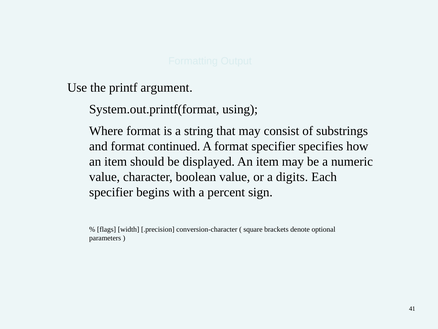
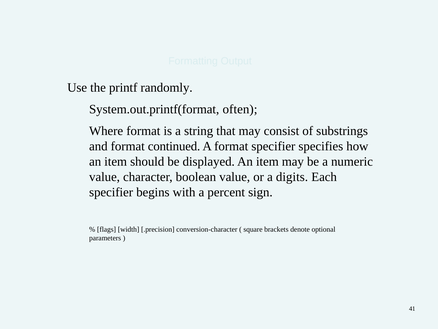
argument: argument -> randomly
using: using -> often
